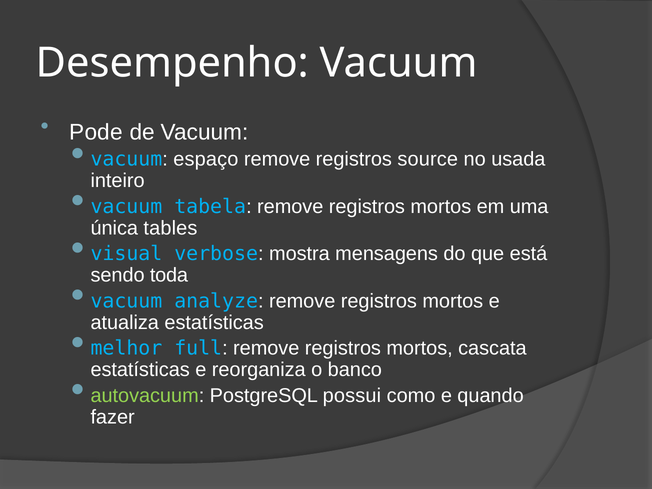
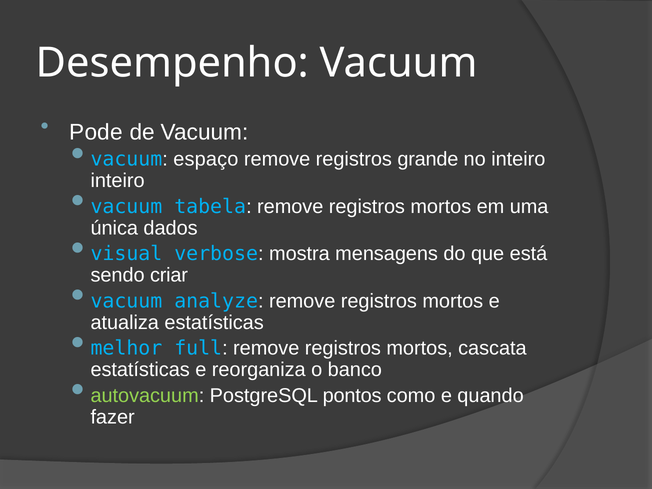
source: source -> grande
no usada: usada -> inteiro
tables: tables -> dados
toda: toda -> criar
possui: possui -> pontos
